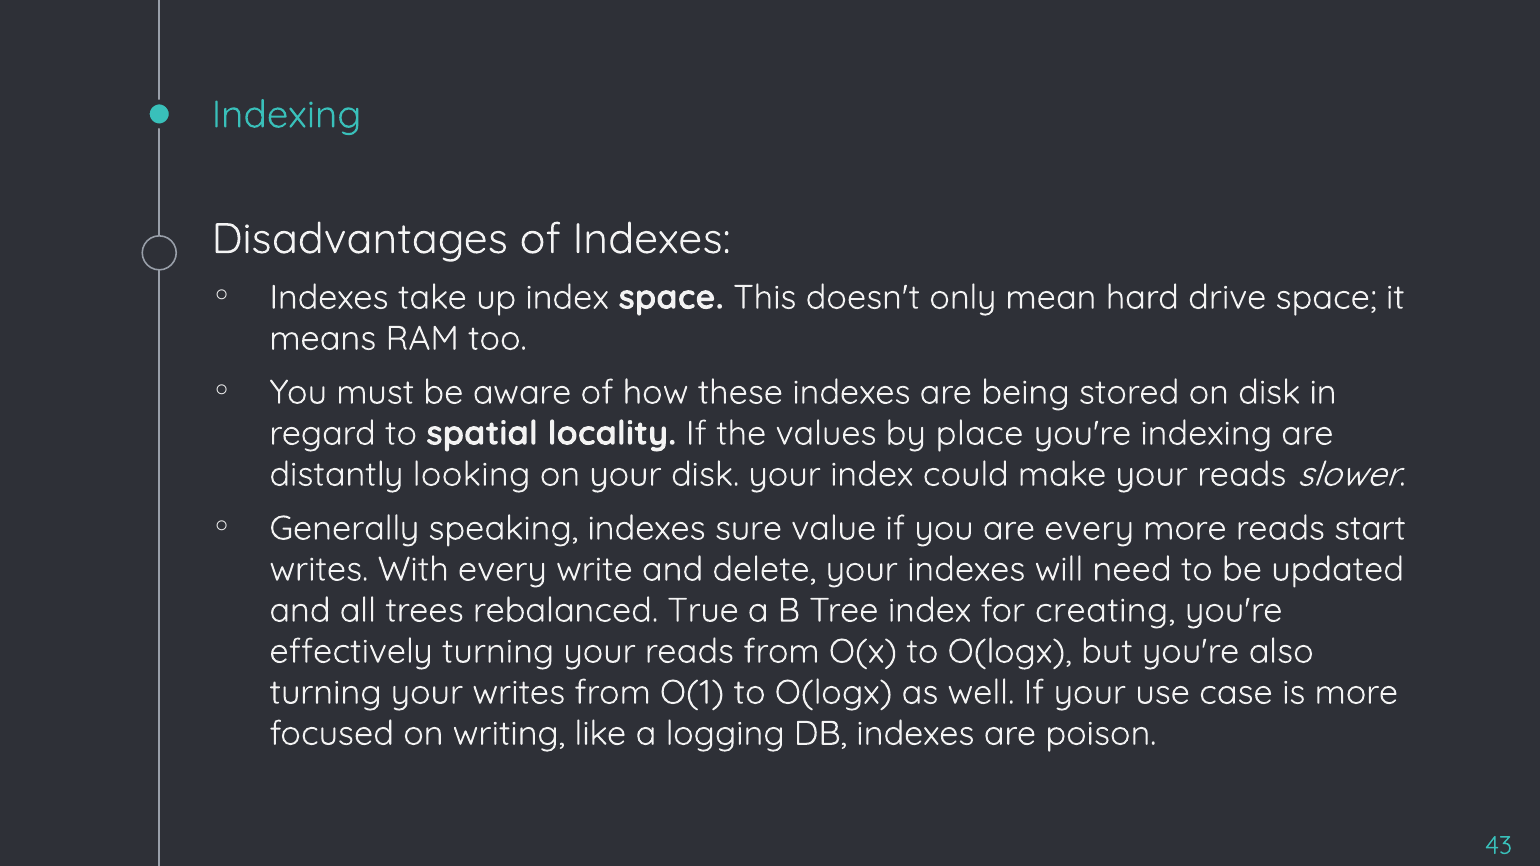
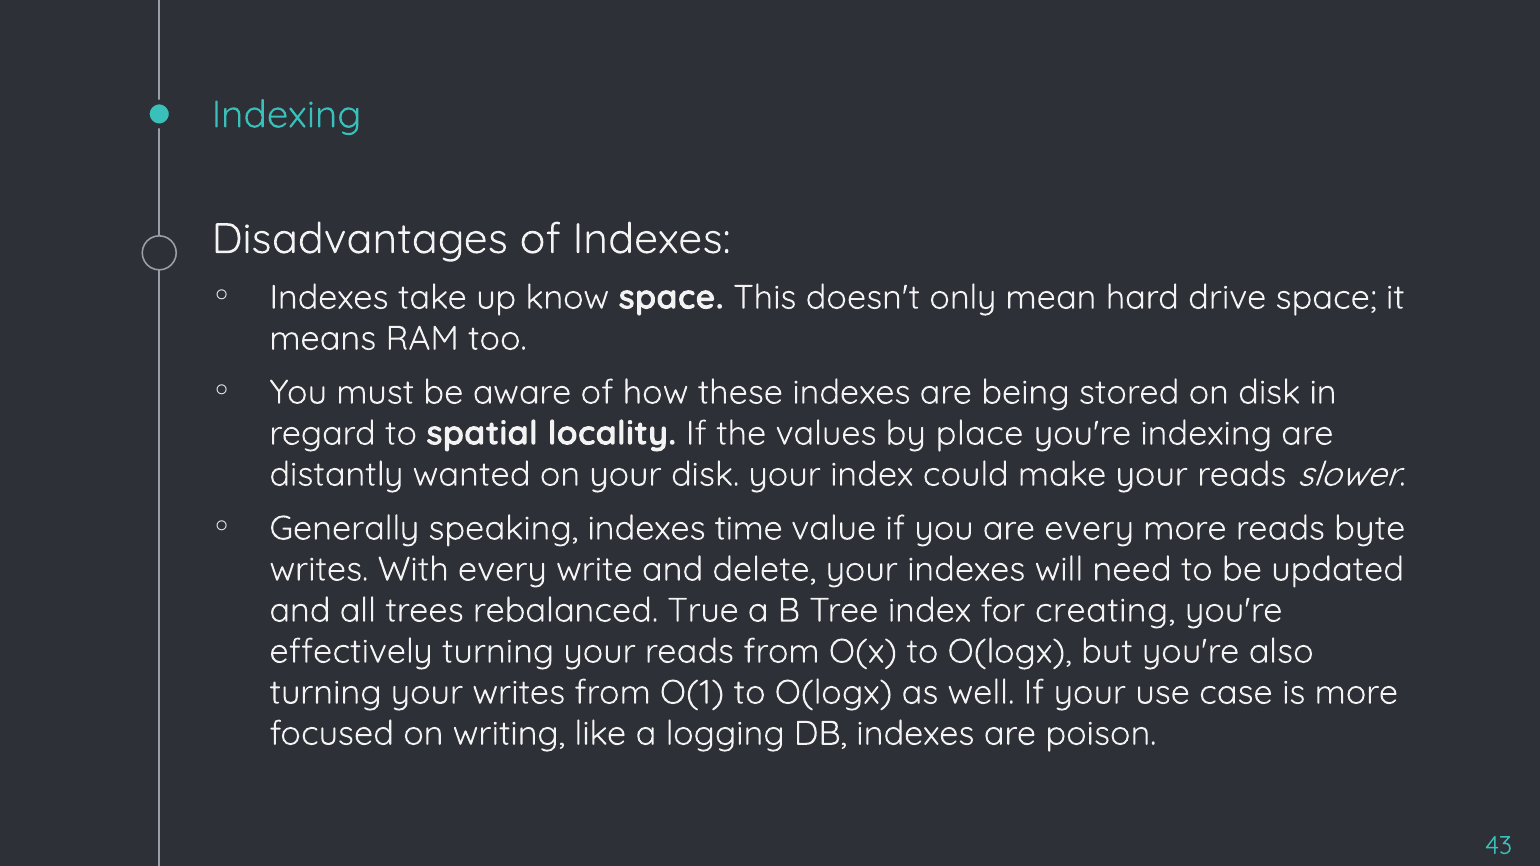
up index: index -> know
looking: looking -> wanted
sure: sure -> time
start: start -> byte
